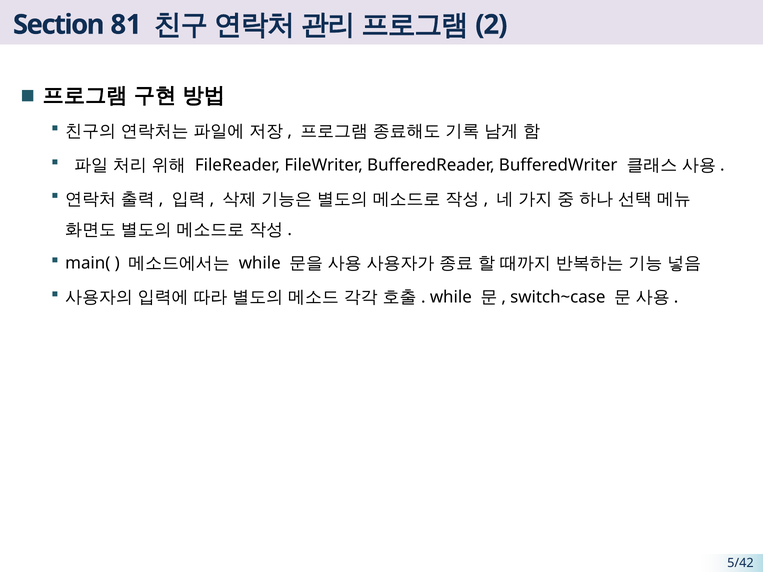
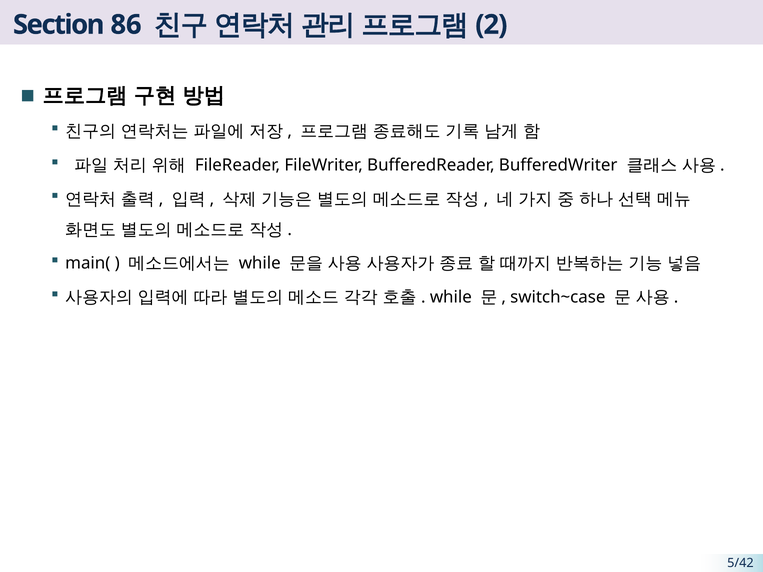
81: 81 -> 86
